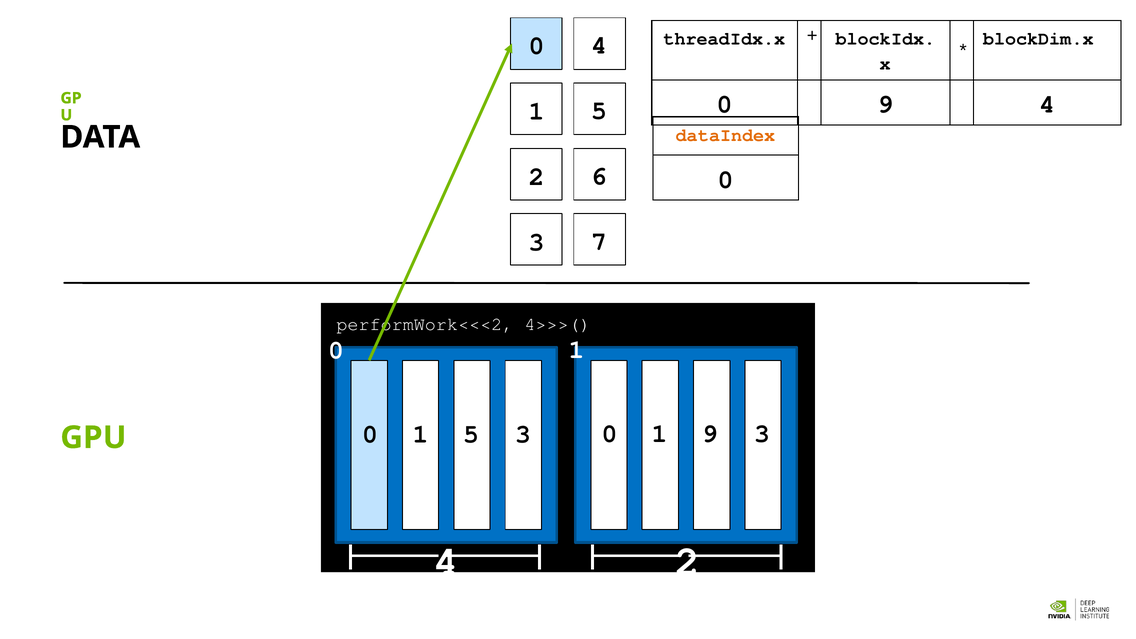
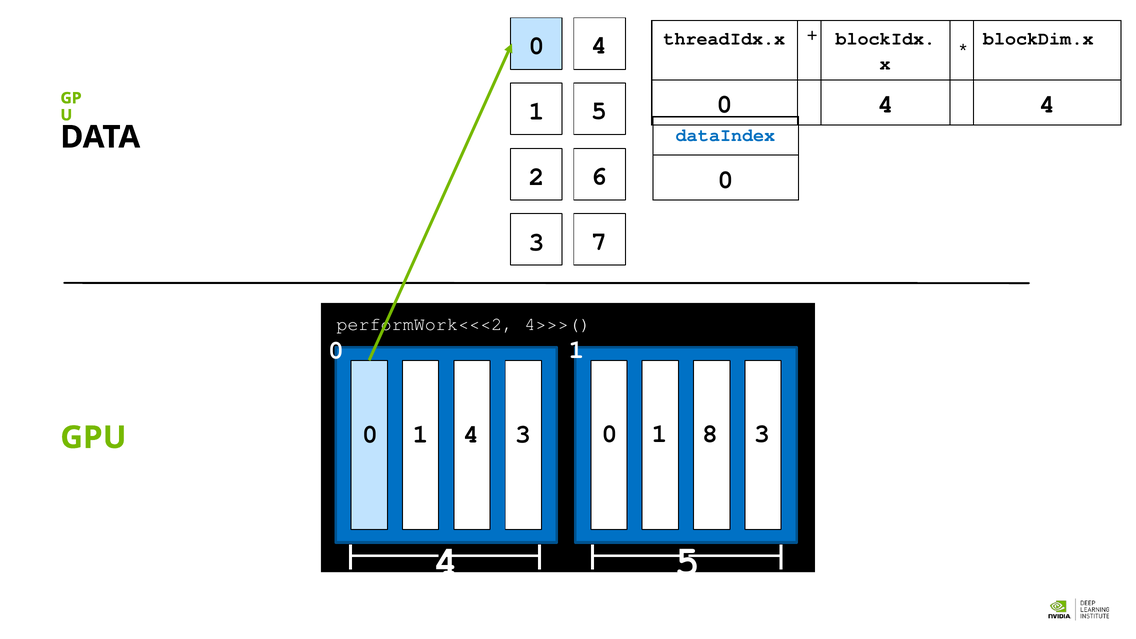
0 9: 9 -> 4
dataIndex colour: orange -> blue
5 at (471, 434): 5 -> 4
1 9: 9 -> 8
2 at (688, 562): 2 -> 5
